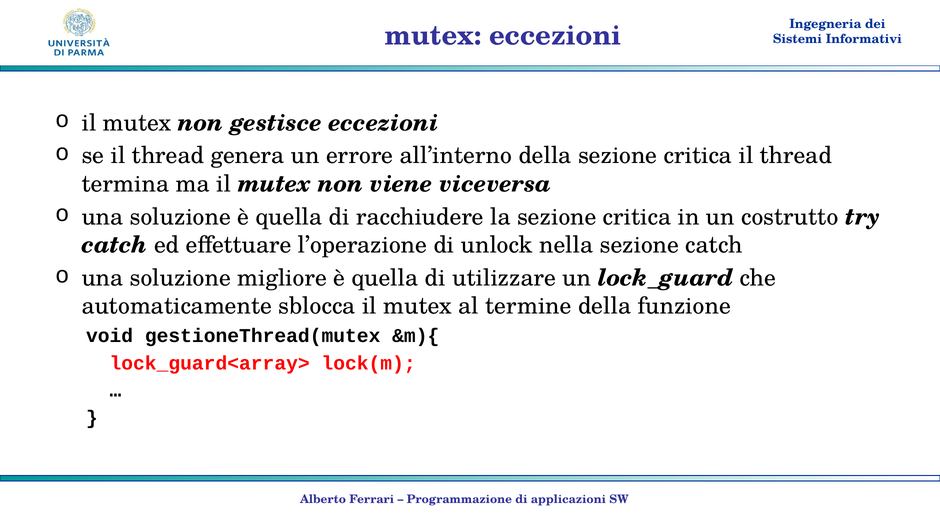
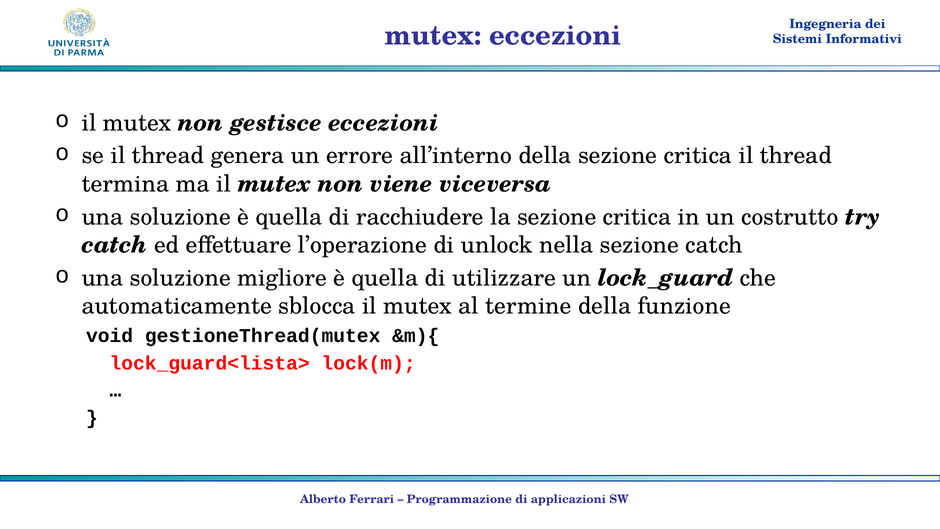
lock_guard<array>: lock_guard<array> -> lock_guard<lista>
